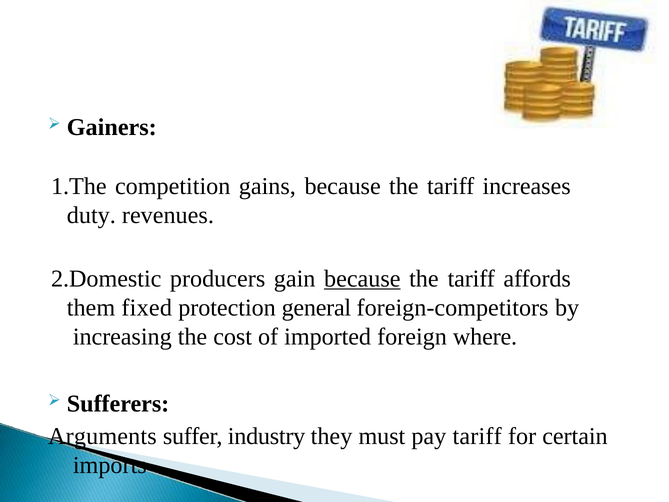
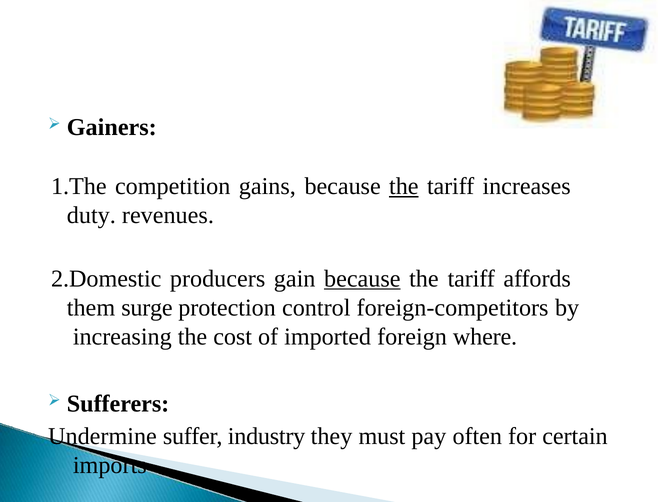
the at (404, 186) underline: none -> present
fixed: fixed -> surge
general: general -> control
Arguments: Arguments -> Undermine
pay tariff: tariff -> often
